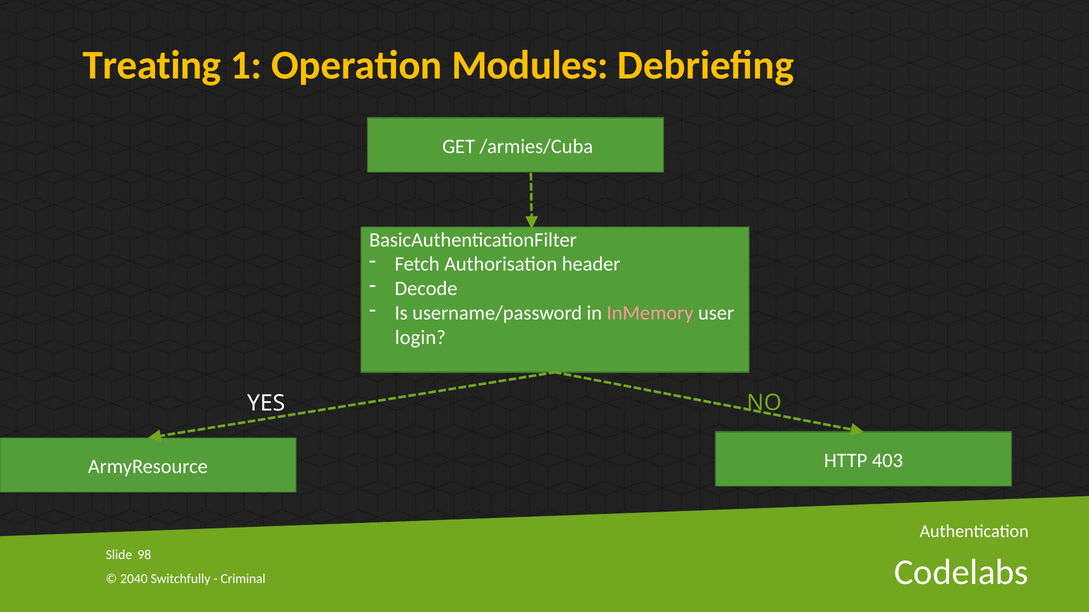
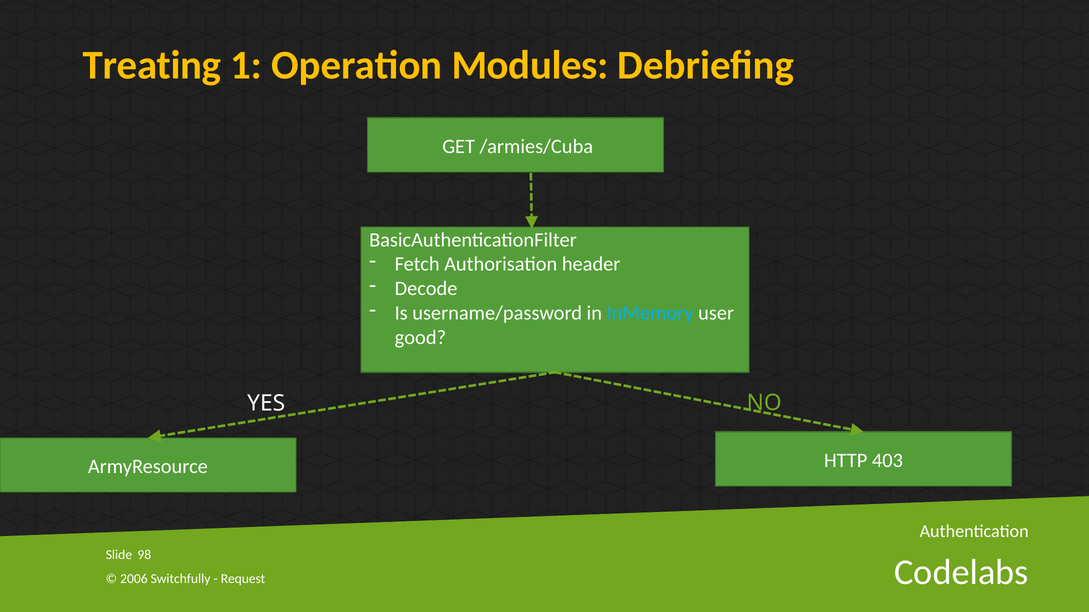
InMemory colour: pink -> light blue
login: login -> good
2040: 2040 -> 2006
Criminal: Criminal -> Request
